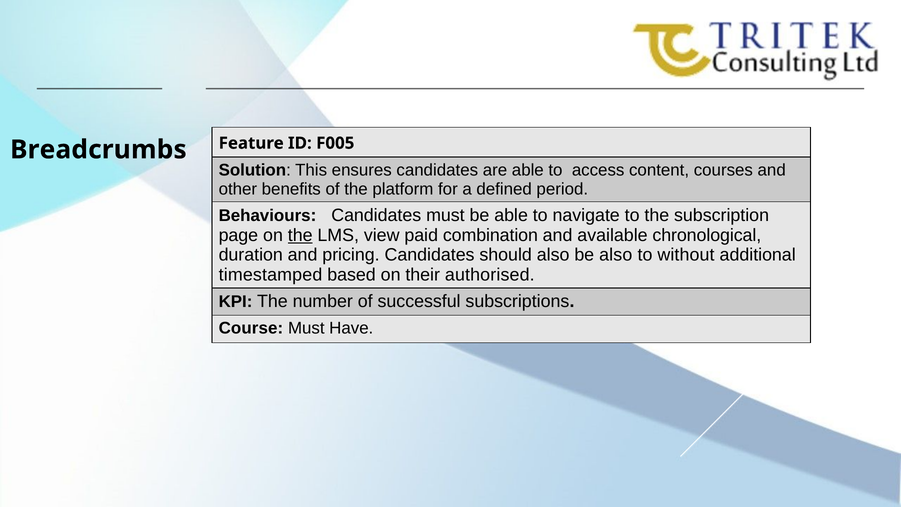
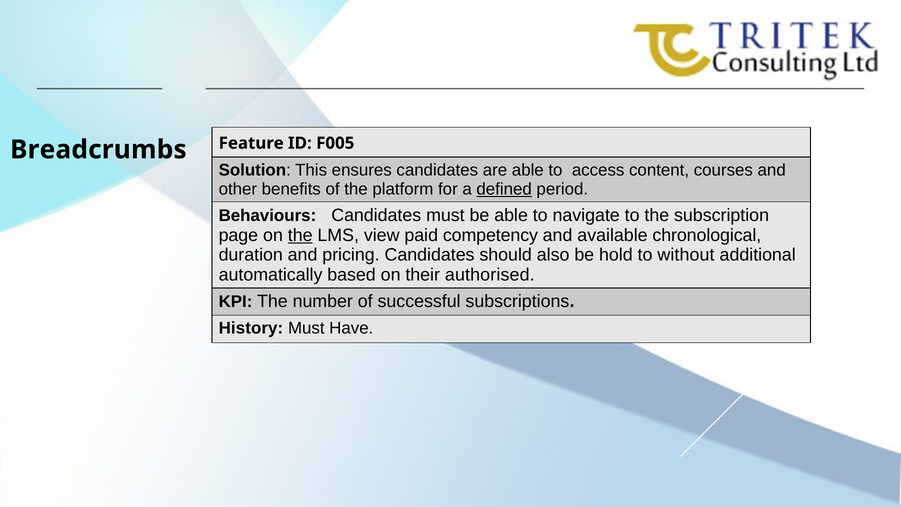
defined underline: none -> present
combination: combination -> competency
be also: also -> hold
timestamped: timestamped -> automatically
Course: Course -> History
